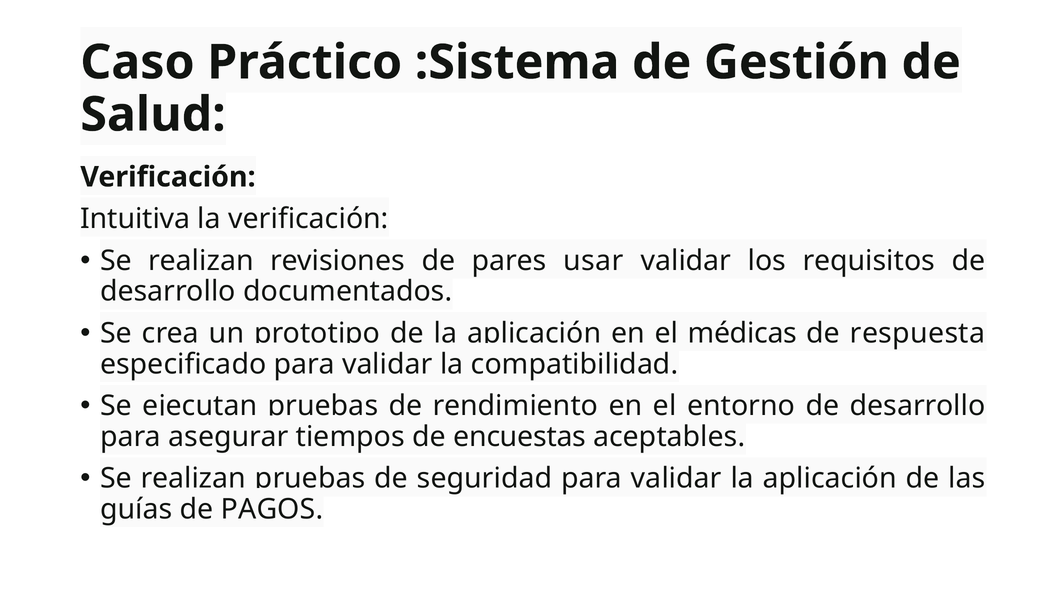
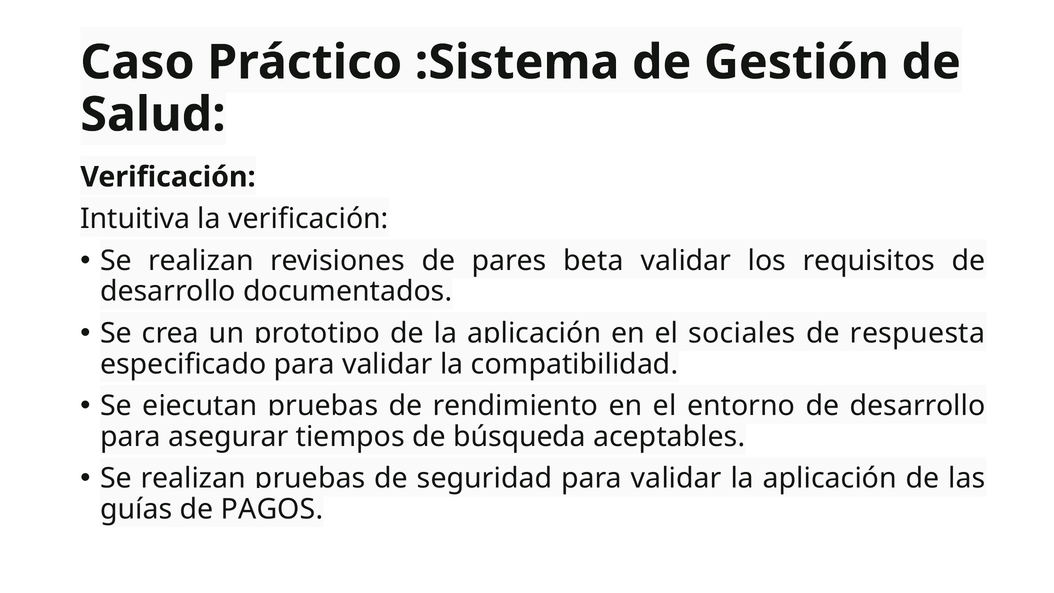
usar: usar -> beta
médicas: médicas -> sociales
encuestas: encuestas -> búsqueda
